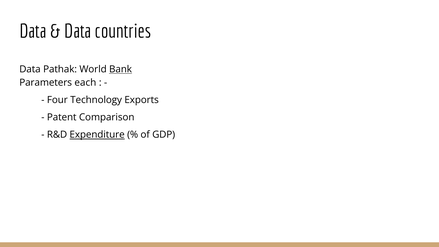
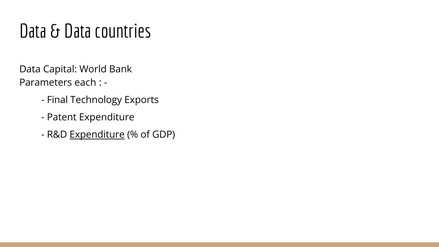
Pathak: Pathak -> Capital
Bank underline: present -> none
Four: Four -> Final
Patent Comparison: Comparison -> Expenditure
